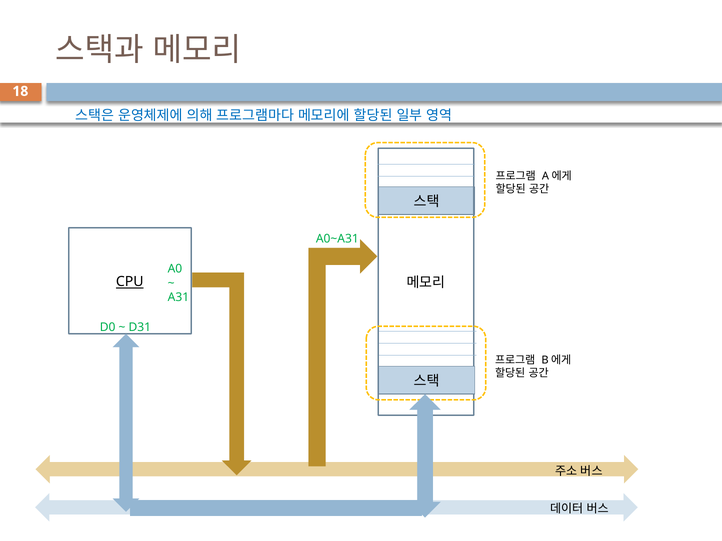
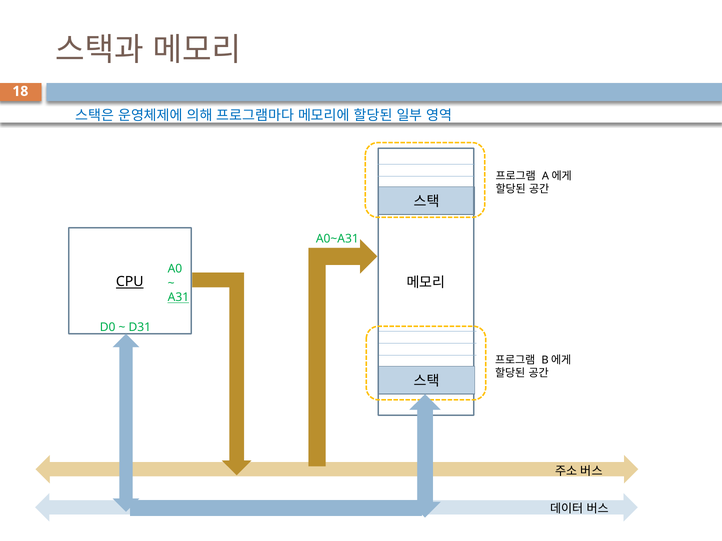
A31 underline: none -> present
